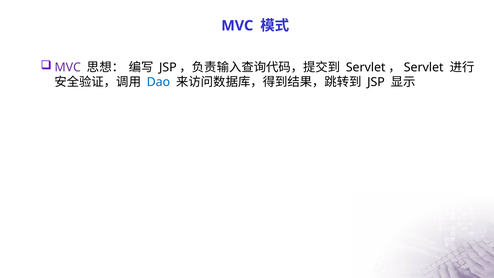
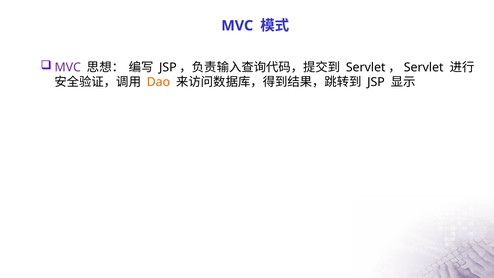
Dao colour: blue -> orange
